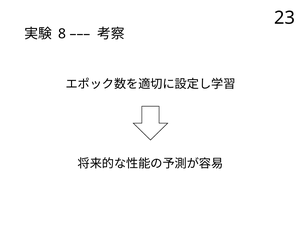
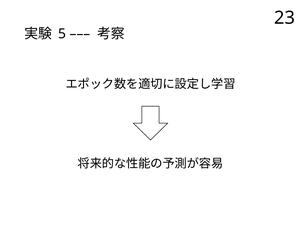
8: 8 -> 5
